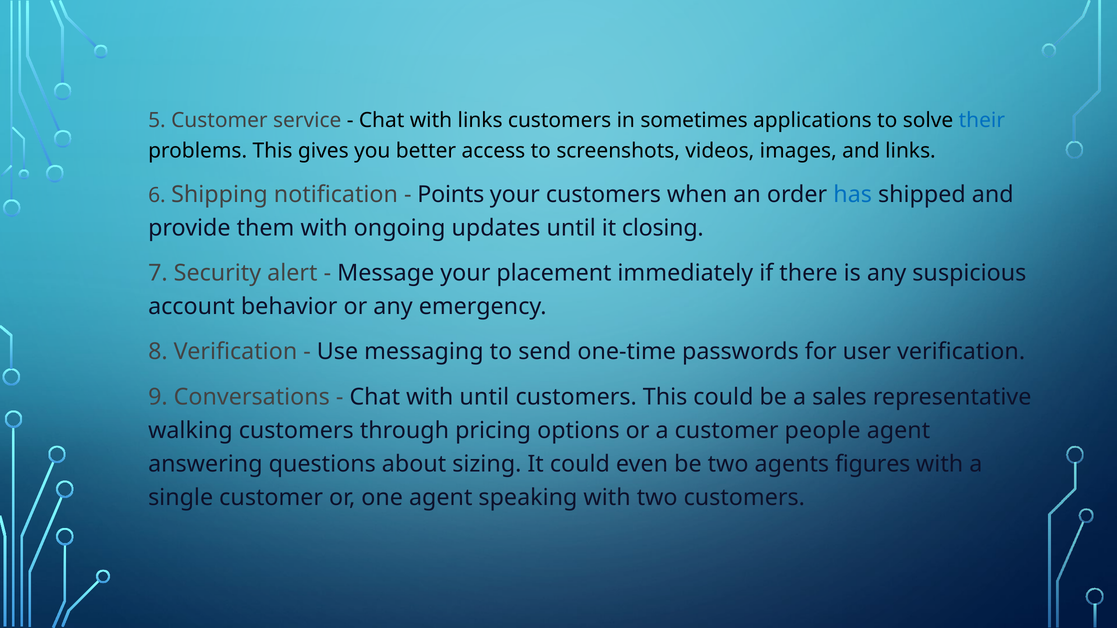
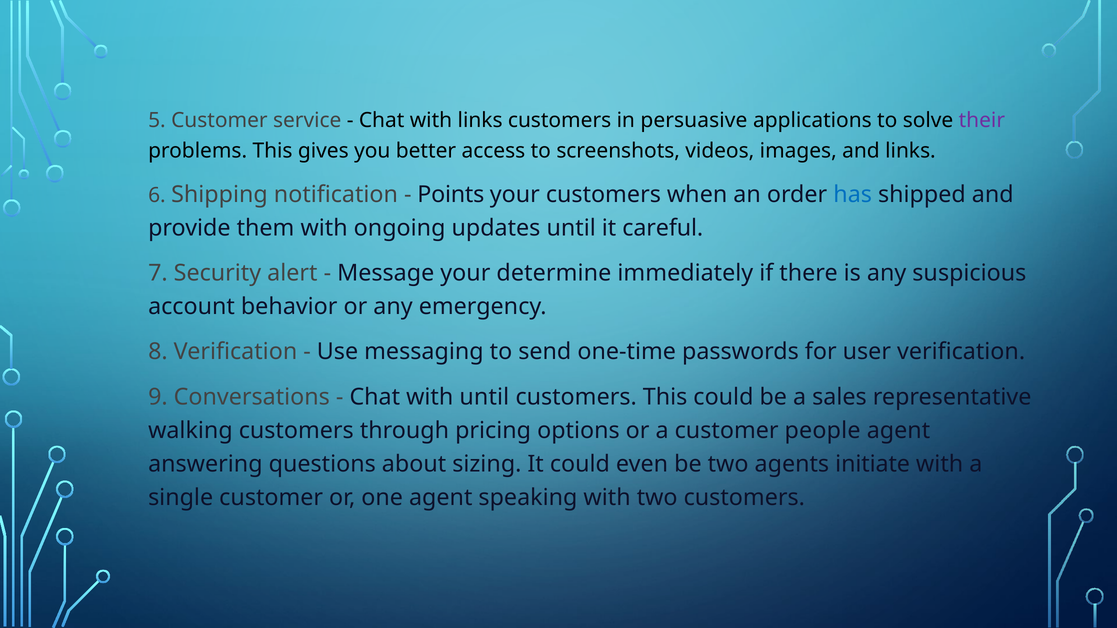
sometimes: sometimes -> persuasive
their colour: blue -> purple
closing: closing -> careful
placement: placement -> determine
figures: figures -> initiate
